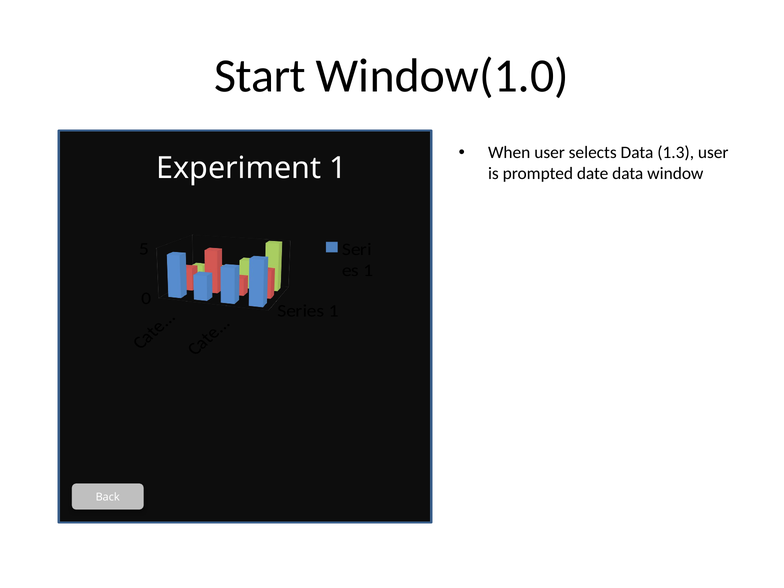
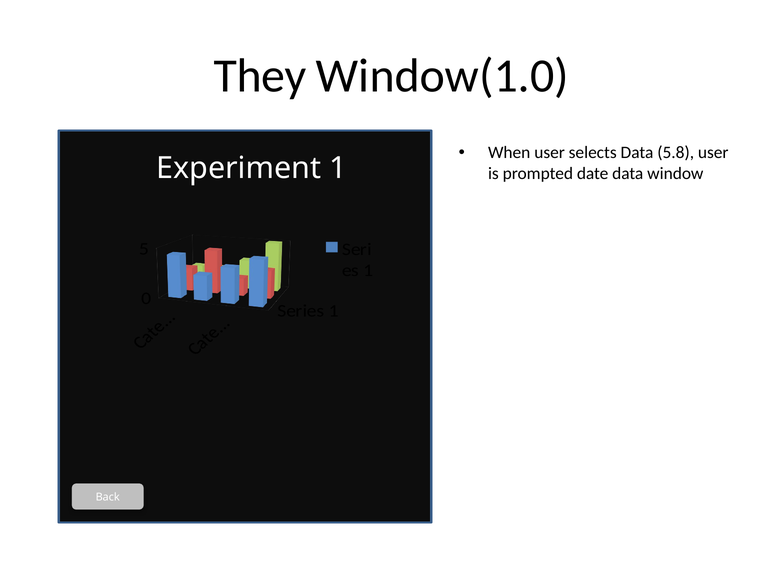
Start: Start -> They
1.3: 1.3 -> 5.8
